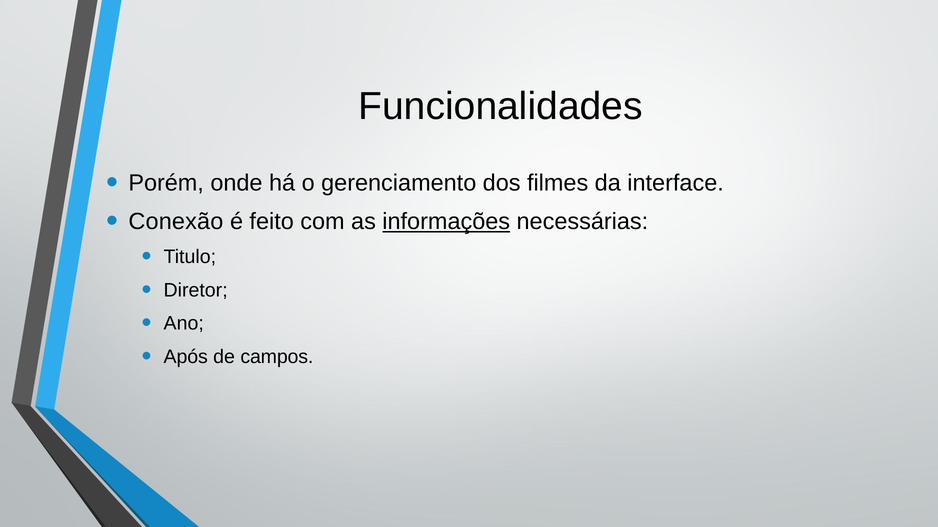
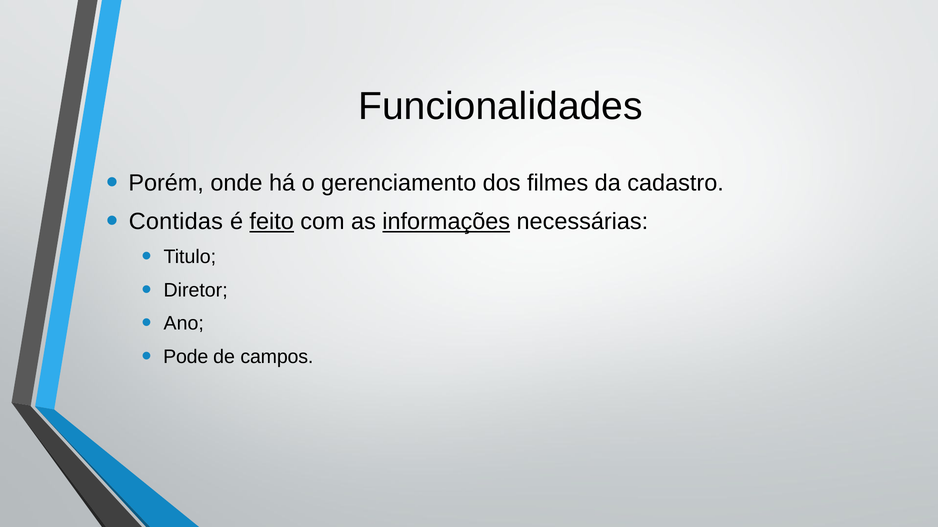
interface: interface -> cadastro
Conexão: Conexão -> Contidas
feito underline: none -> present
Após: Após -> Pode
